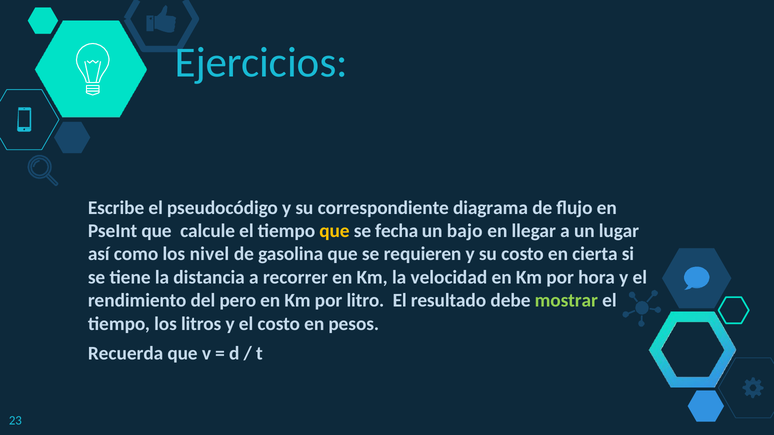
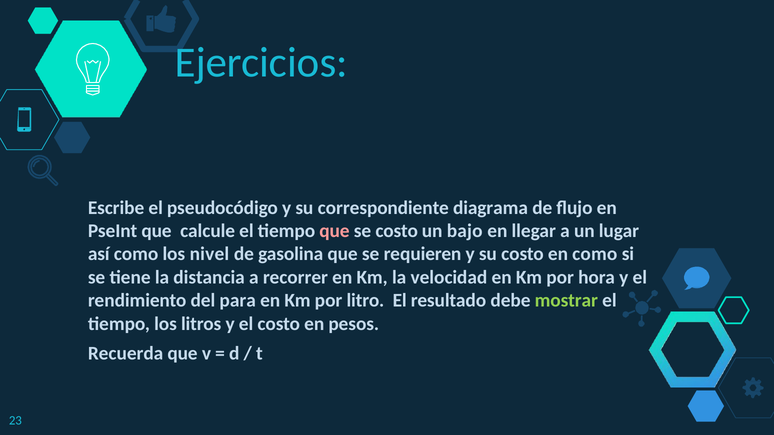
que at (334, 231) colour: yellow -> pink
se fecha: fecha -> costo
en cierta: cierta -> como
pero: pero -> para
